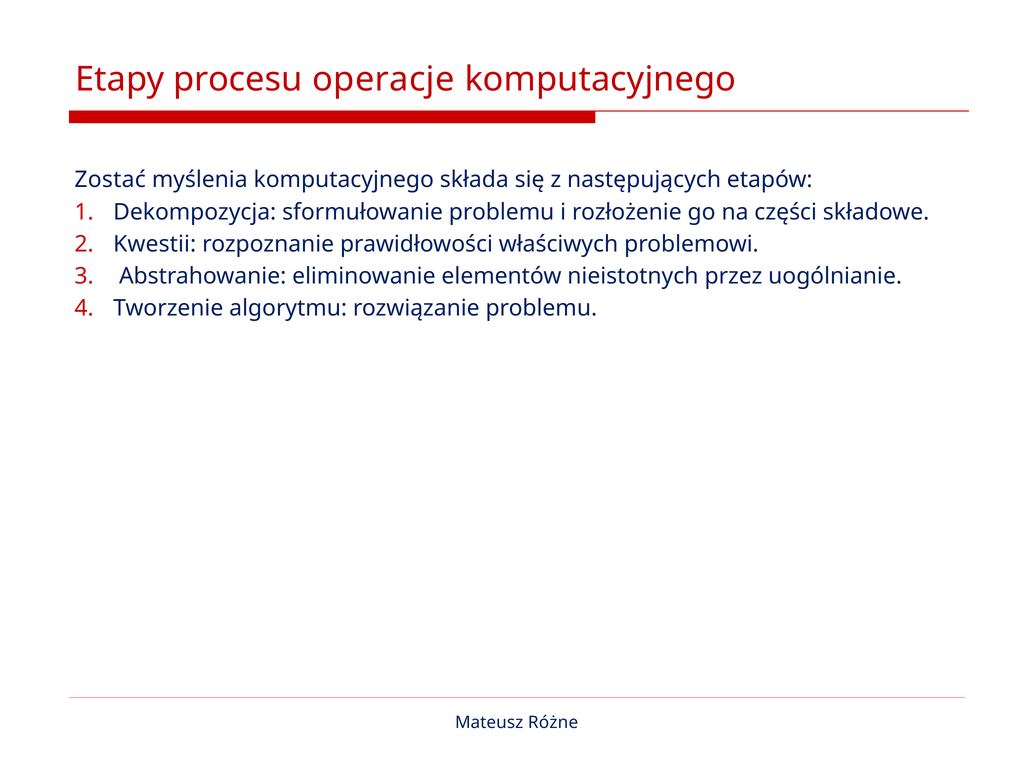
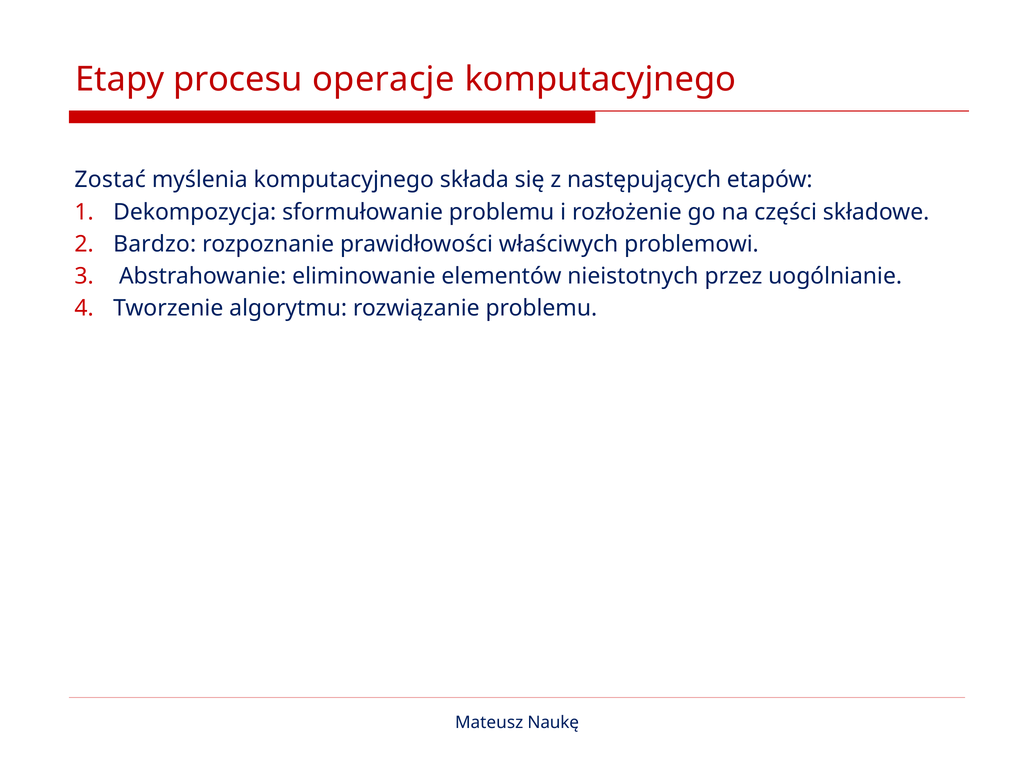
Kwestii: Kwestii -> Bardzo
Różne: Różne -> Naukę
